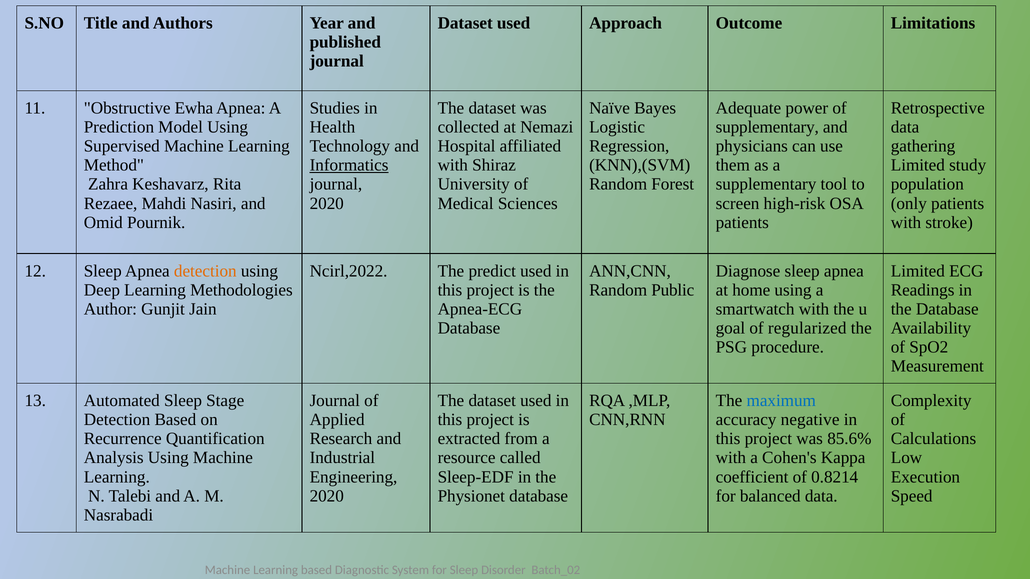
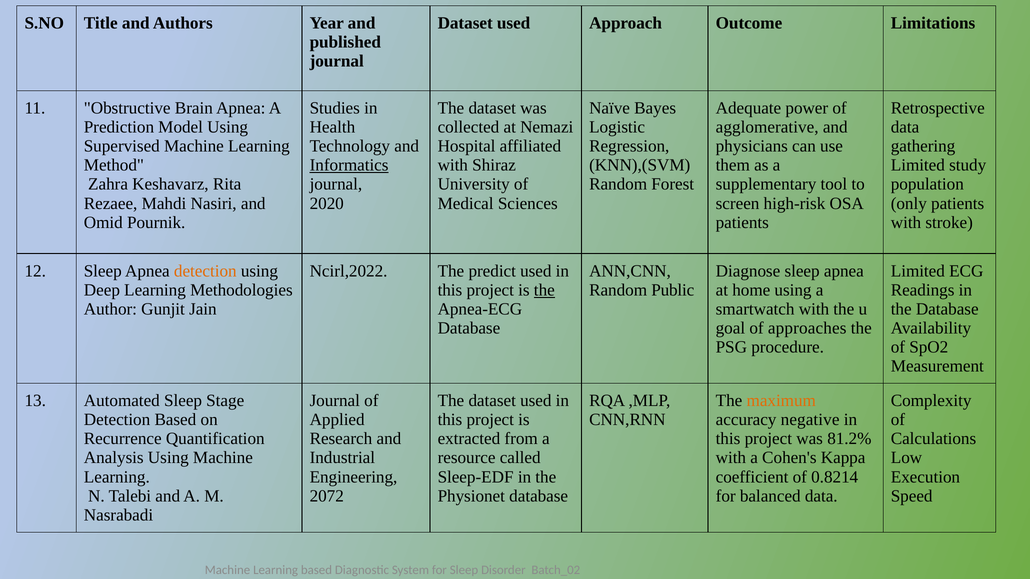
Ewha: Ewha -> Brain
supplementary at (767, 127): supplementary -> agglomerative
the at (544, 290) underline: none -> present
regularized: regularized -> approaches
maximum colour: blue -> orange
85.6%: 85.6% -> 81.2%
2020 at (327, 496): 2020 -> 2072
